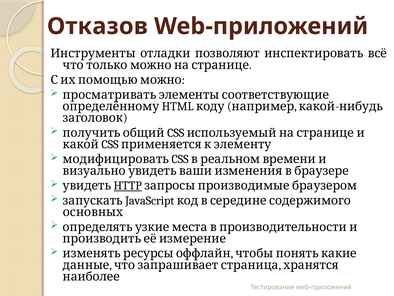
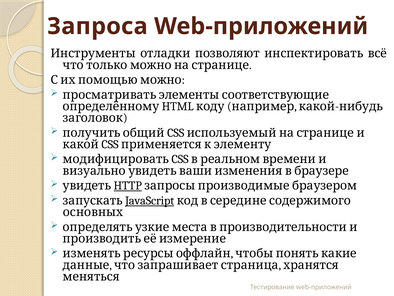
Отказов: Отказов -> Запроса
JavaScript underline: none -> present
наиболее: наиболее -> меняться
